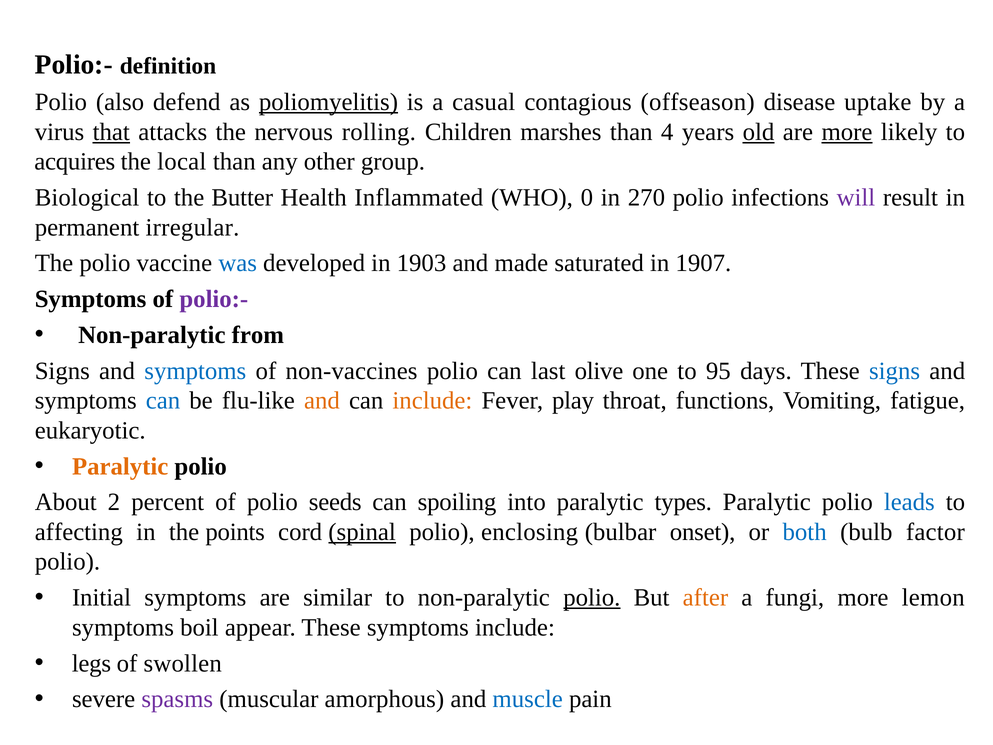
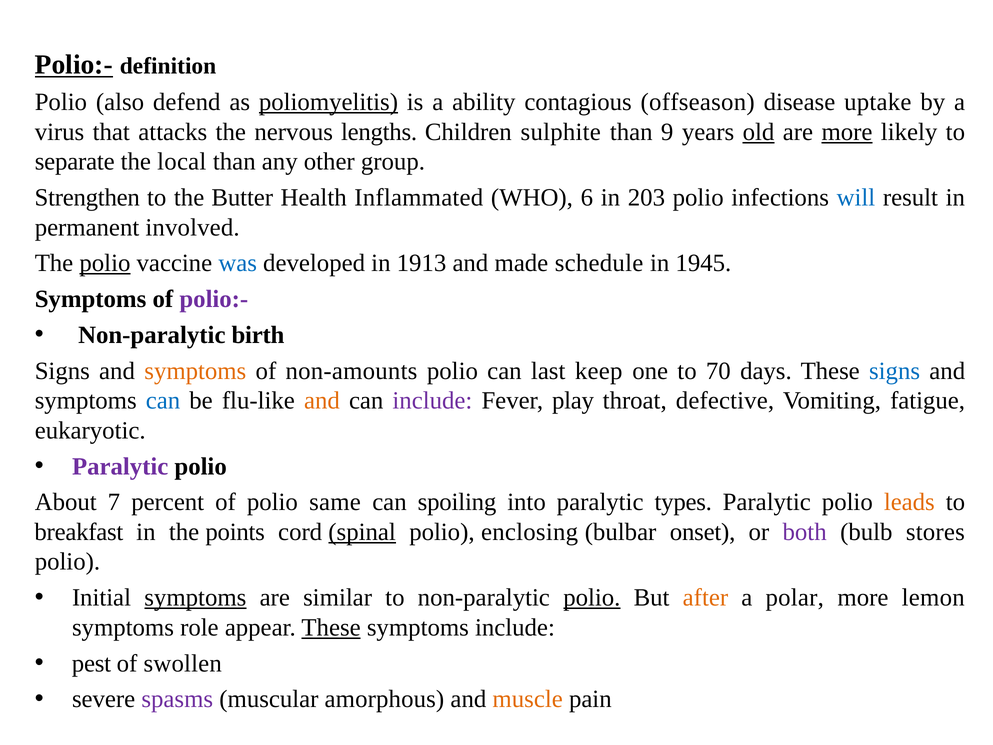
Polio:- at (74, 65) underline: none -> present
casual: casual -> ability
that underline: present -> none
rolling: rolling -> lengths
marshes: marshes -> sulphite
4: 4 -> 9
acquires: acquires -> separate
Biological: Biological -> Strengthen
0: 0 -> 6
270: 270 -> 203
will colour: purple -> blue
irregular: irregular -> involved
polio at (105, 263) underline: none -> present
1903: 1903 -> 1913
saturated: saturated -> schedule
1907: 1907 -> 1945
from: from -> birth
symptoms at (195, 371) colour: blue -> orange
non-vaccines: non-vaccines -> non-amounts
olive: olive -> keep
95: 95 -> 70
include at (432, 401) colour: orange -> purple
functions: functions -> defective
Paralytic at (120, 466) colour: orange -> purple
2: 2 -> 7
seeds: seeds -> same
leads colour: blue -> orange
affecting: affecting -> breakfast
both colour: blue -> purple
factor: factor -> stores
symptoms at (195, 597) underline: none -> present
fungi: fungi -> polar
boil: boil -> role
These at (331, 627) underline: none -> present
legs: legs -> pest
muscle colour: blue -> orange
